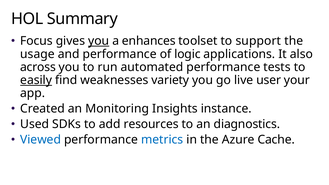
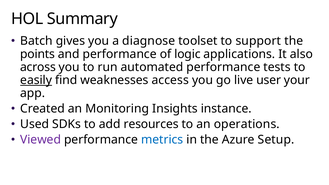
Focus: Focus -> Batch
you at (99, 41) underline: present -> none
enhances: enhances -> diagnose
usage: usage -> points
variety: variety -> access
diagnostics: diagnostics -> operations
Viewed colour: blue -> purple
Cache: Cache -> Setup
